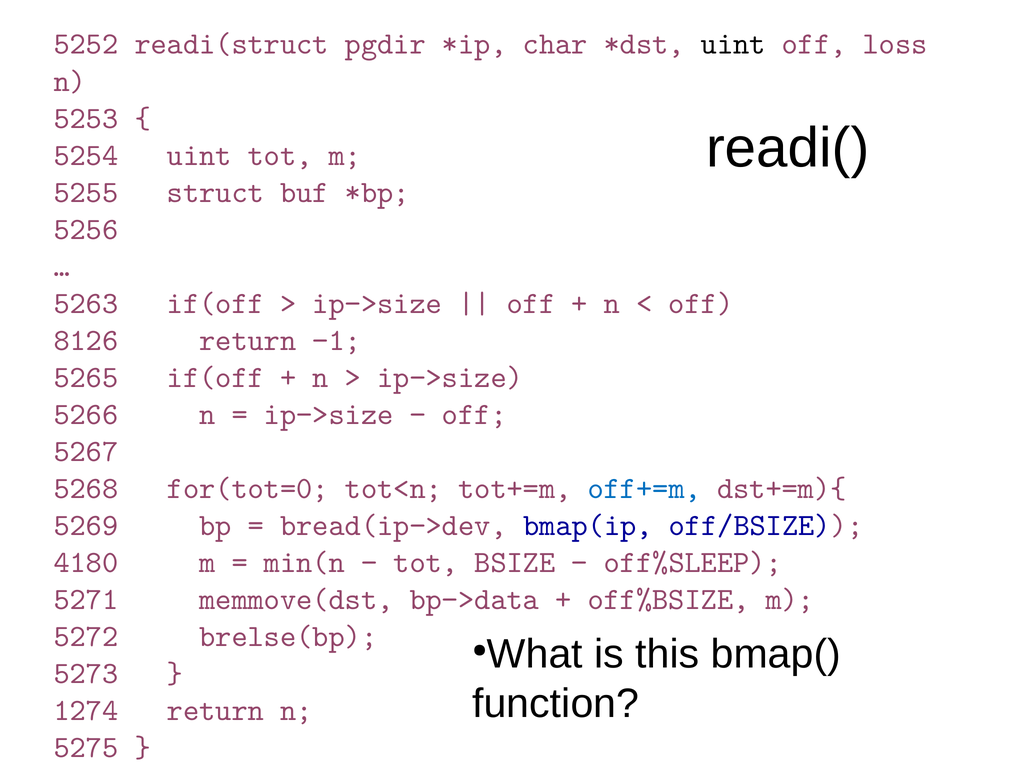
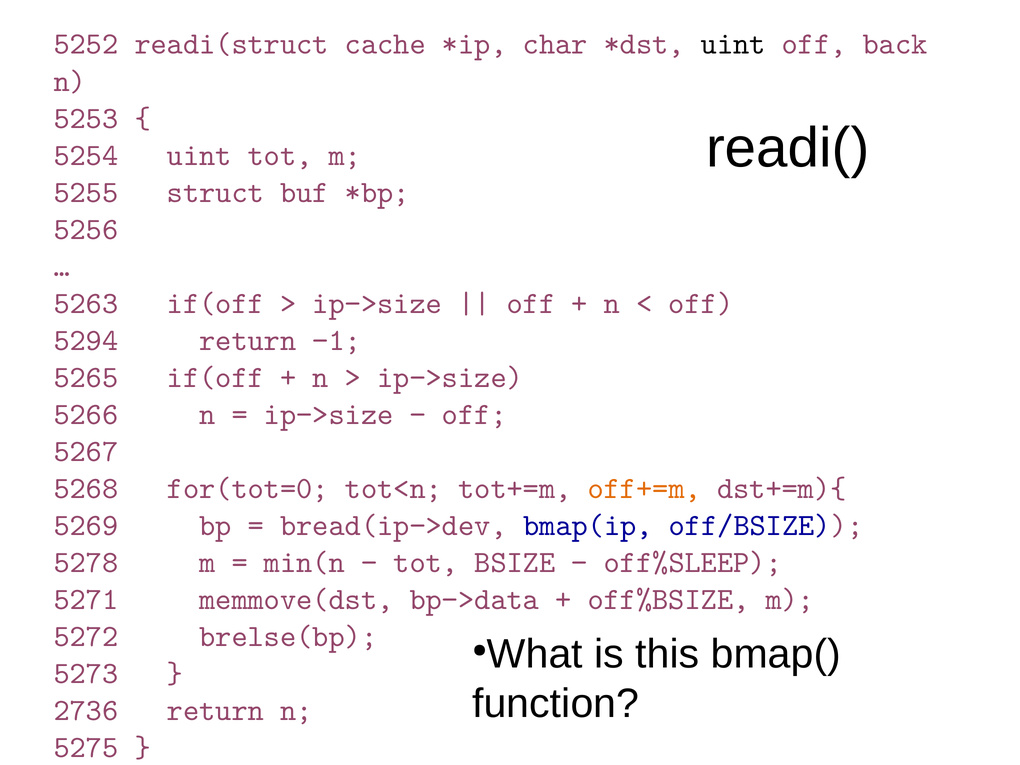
pgdir: pgdir -> cache
loss: loss -> back
8126: 8126 -> 5294
off+=m colour: blue -> orange
4180: 4180 -> 5278
1274: 1274 -> 2736
